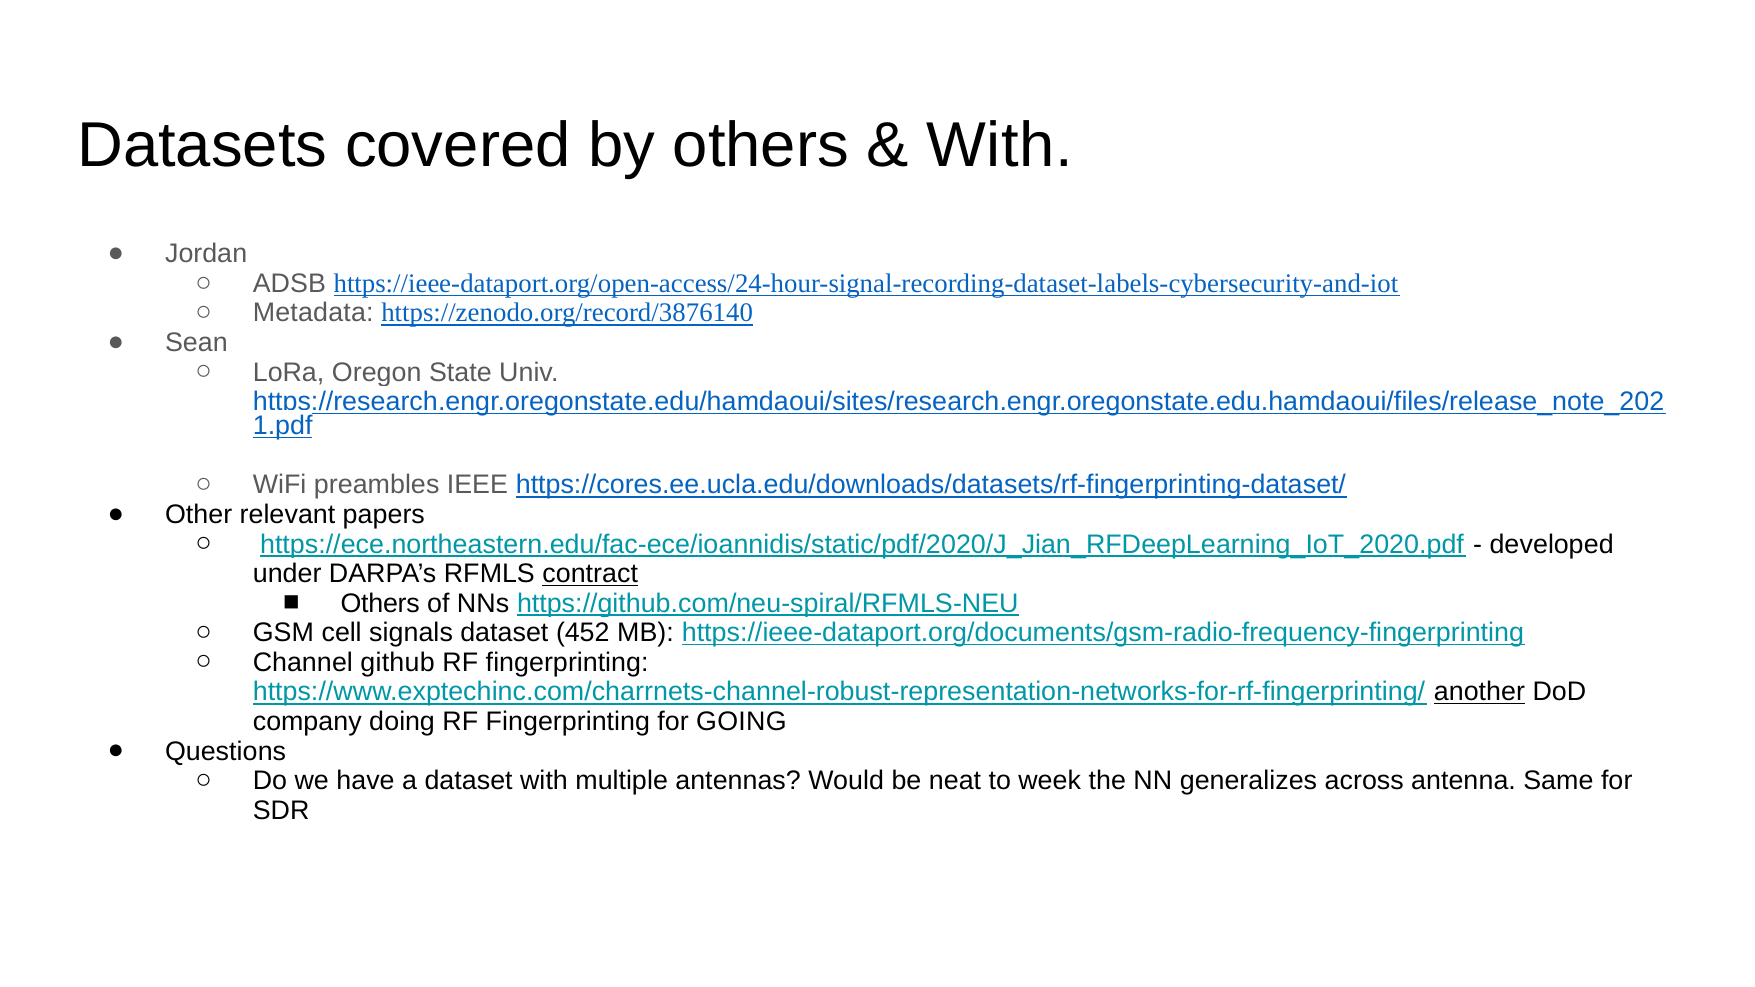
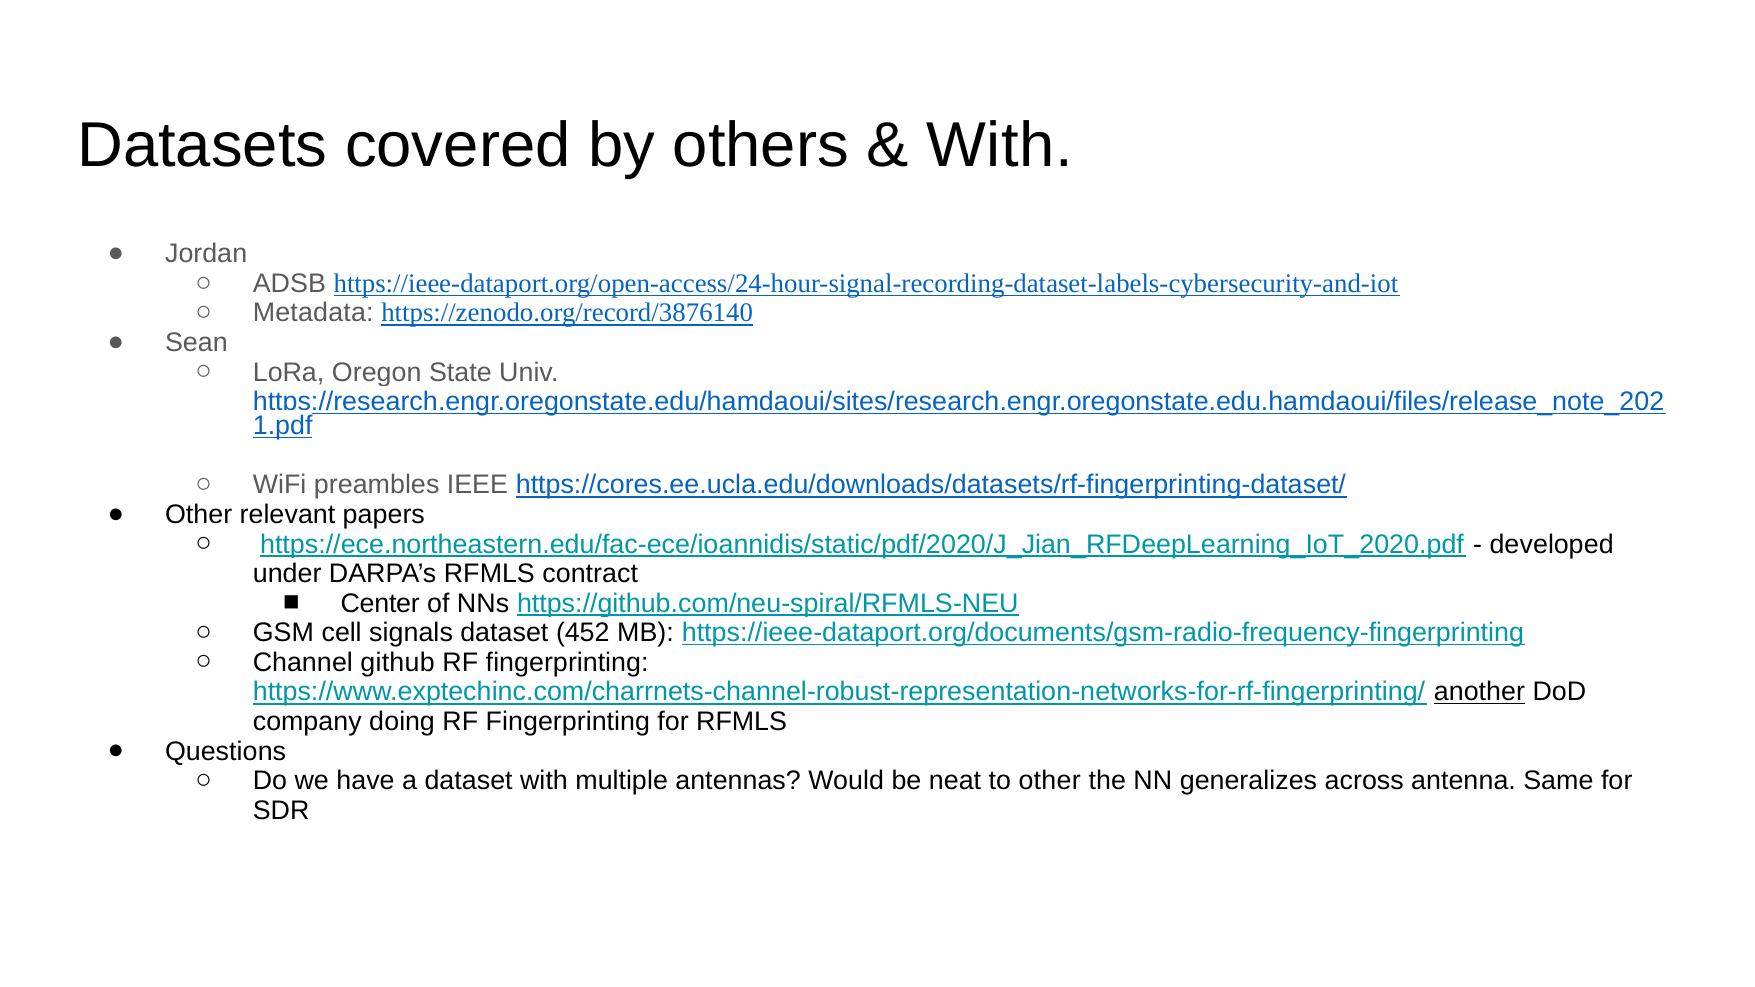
contract underline: present -> none
Others at (380, 604): Others -> Center
for GOING: GOING -> RFMLS
to week: week -> other
